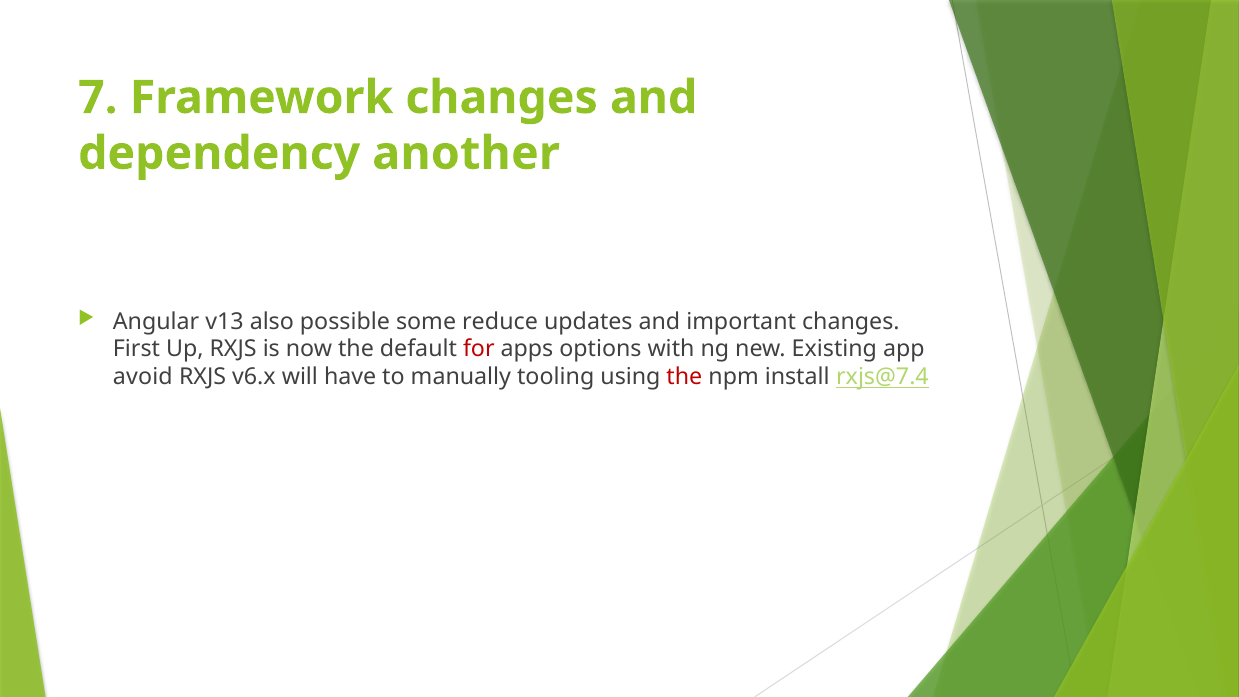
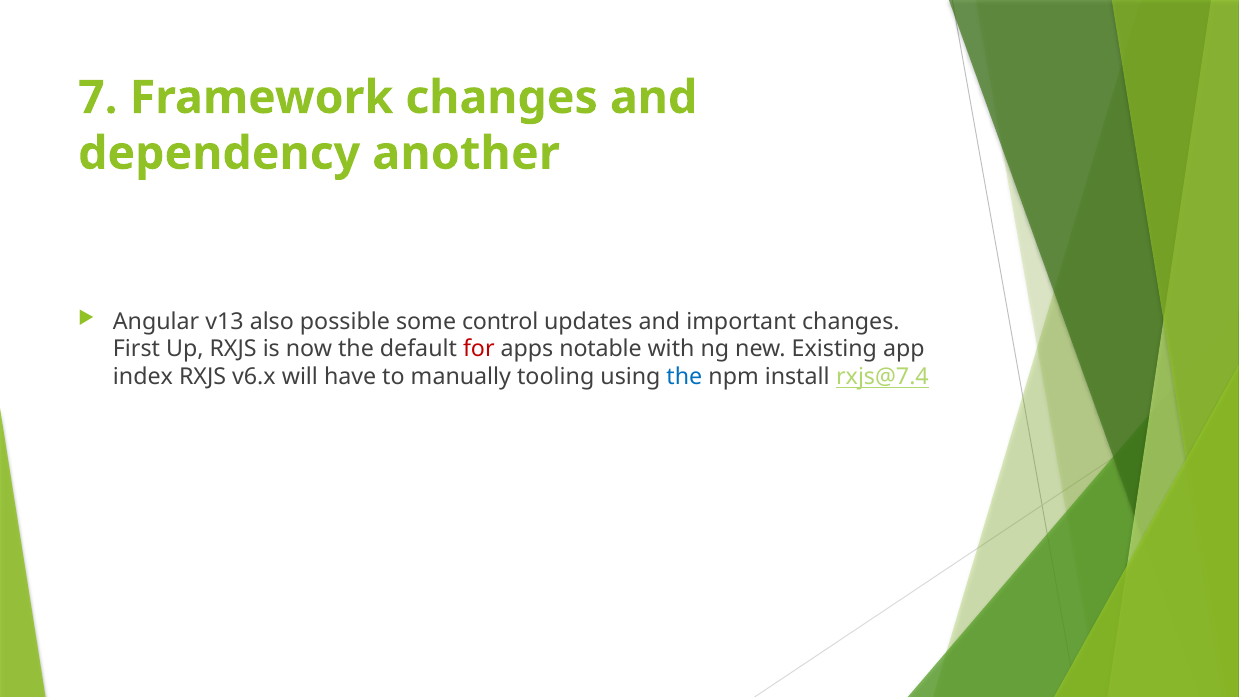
reduce: reduce -> control
options: options -> notable
avoid: avoid -> index
the at (684, 377) colour: red -> blue
